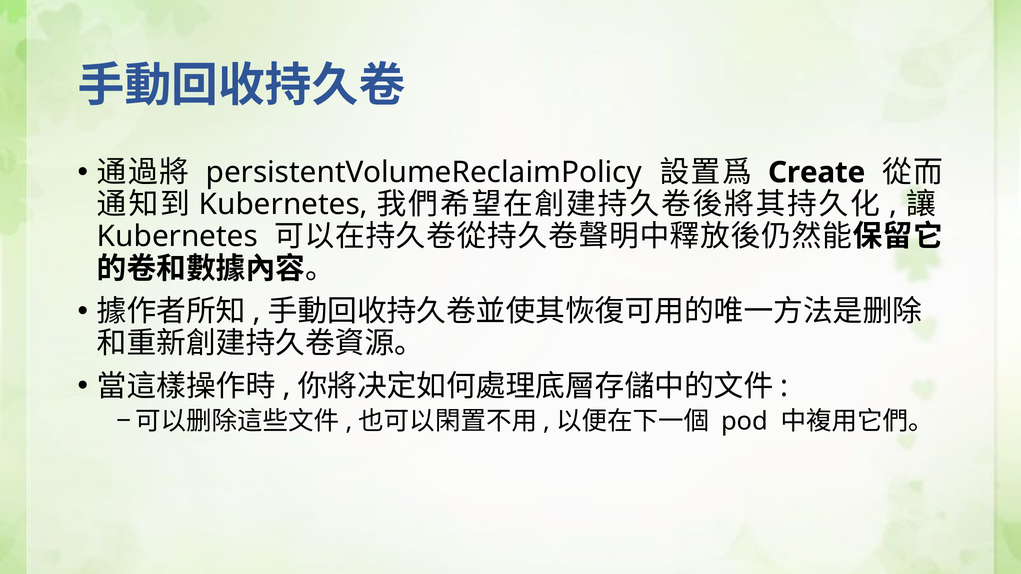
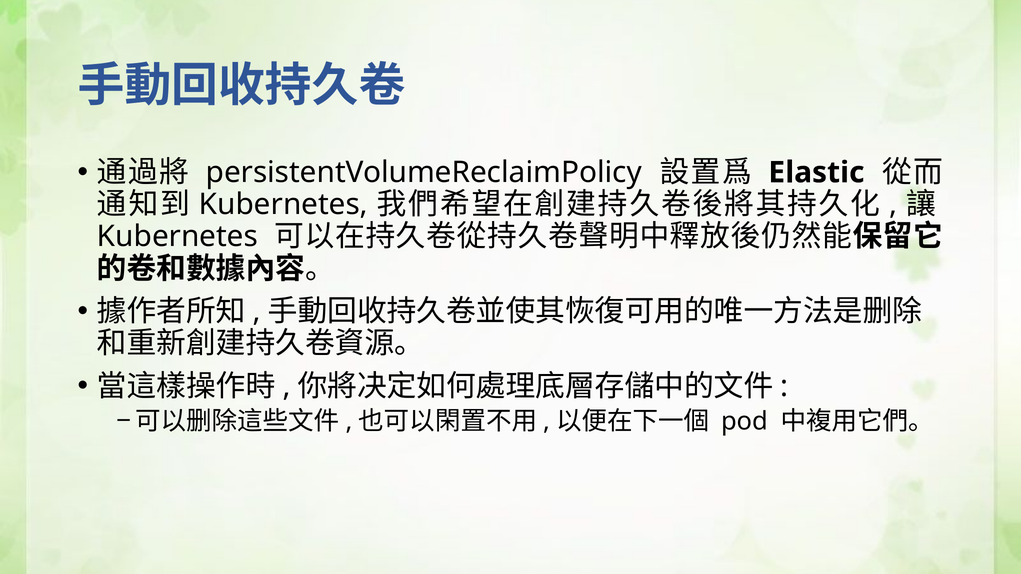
Create: Create -> Elastic
